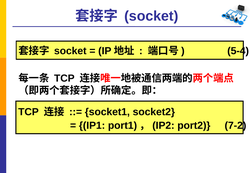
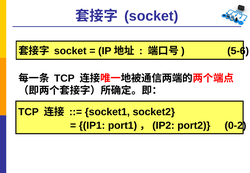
5-4: 5-4 -> 5-6
7-2: 7-2 -> 0-2
